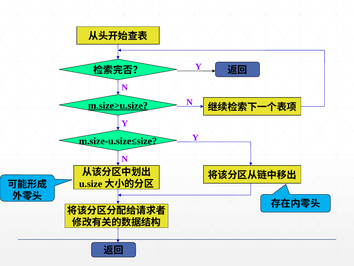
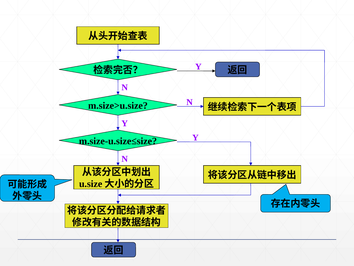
m.size>u.size underline: present -> none
